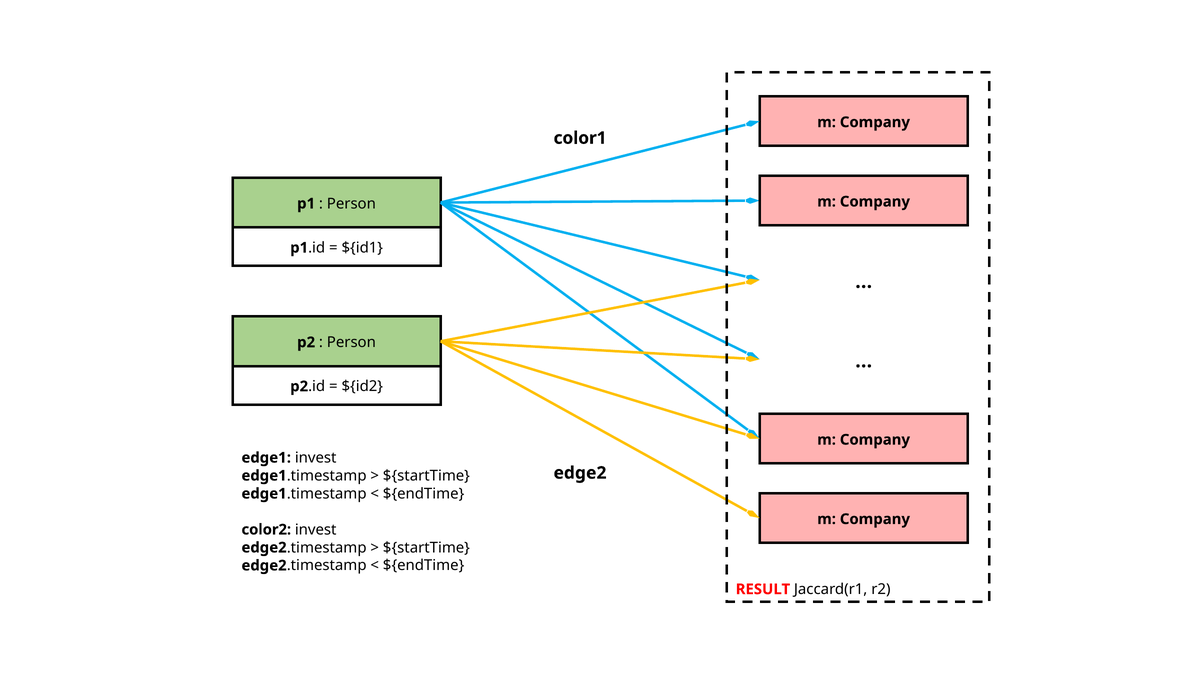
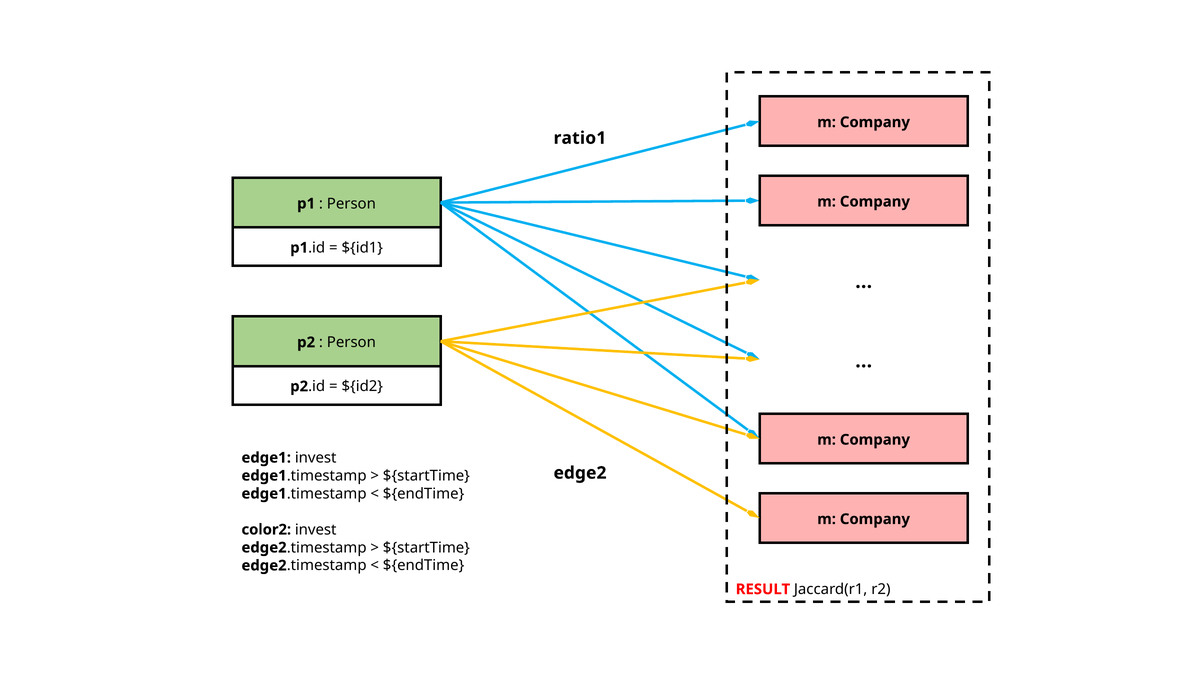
color1: color1 -> ratio1
